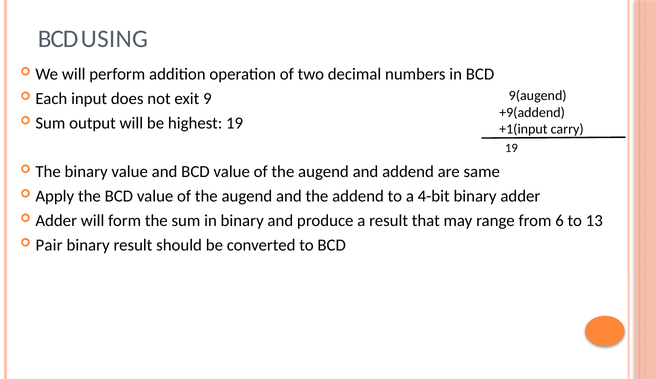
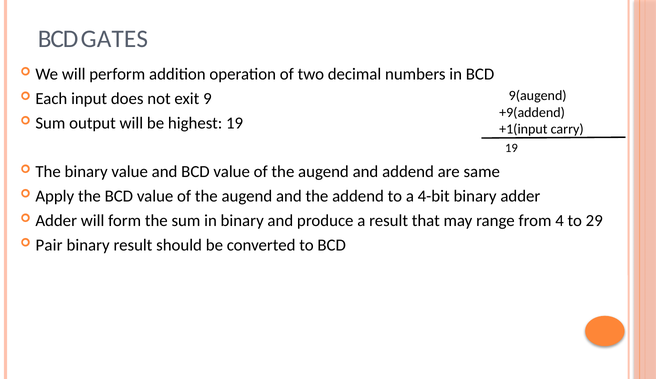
USING: USING -> GATES
6: 6 -> 4
13: 13 -> 29
